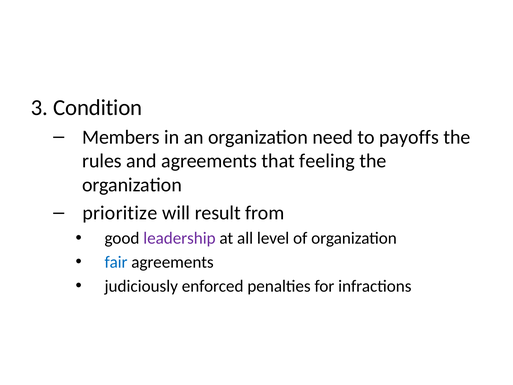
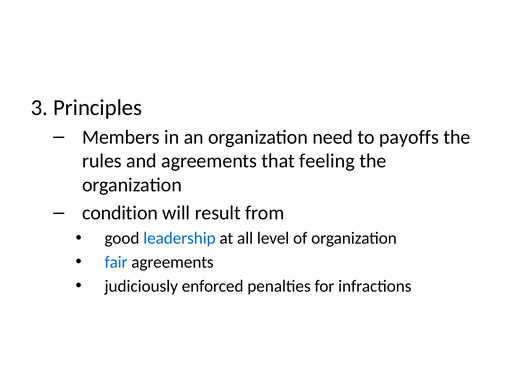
Condition: Condition -> Principles
prioritize: prioritize -> condition
leadership colour: purple -> blue
